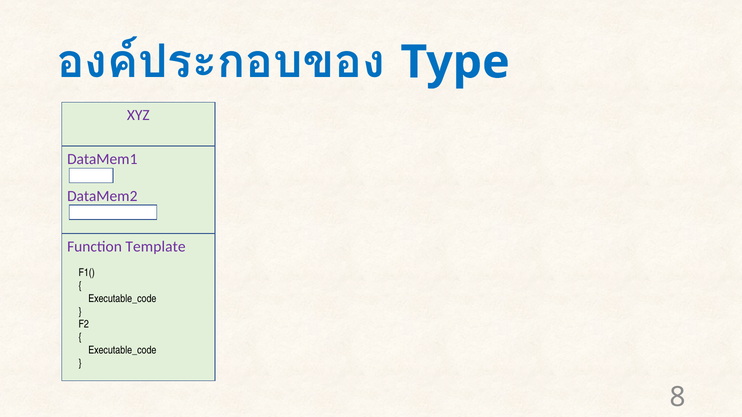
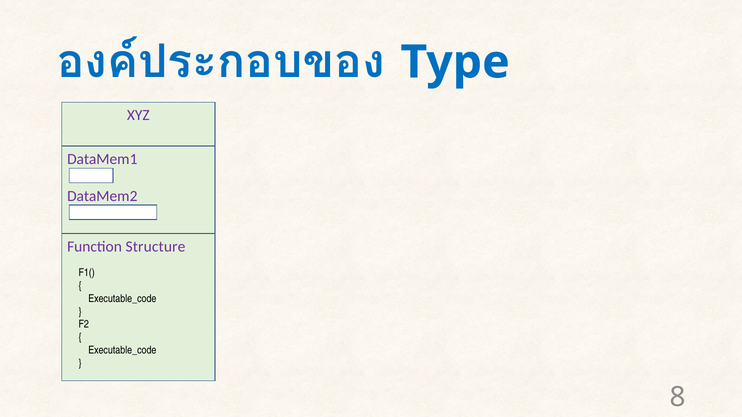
Template: Template -> Structure
